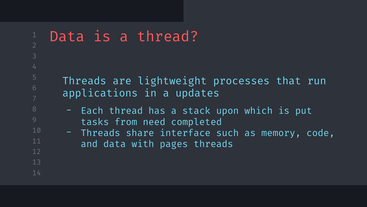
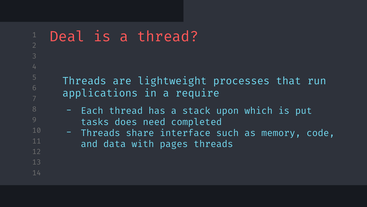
Data at (67, 37): Data -> Deal
updates: updates -> require
from: from -> does
